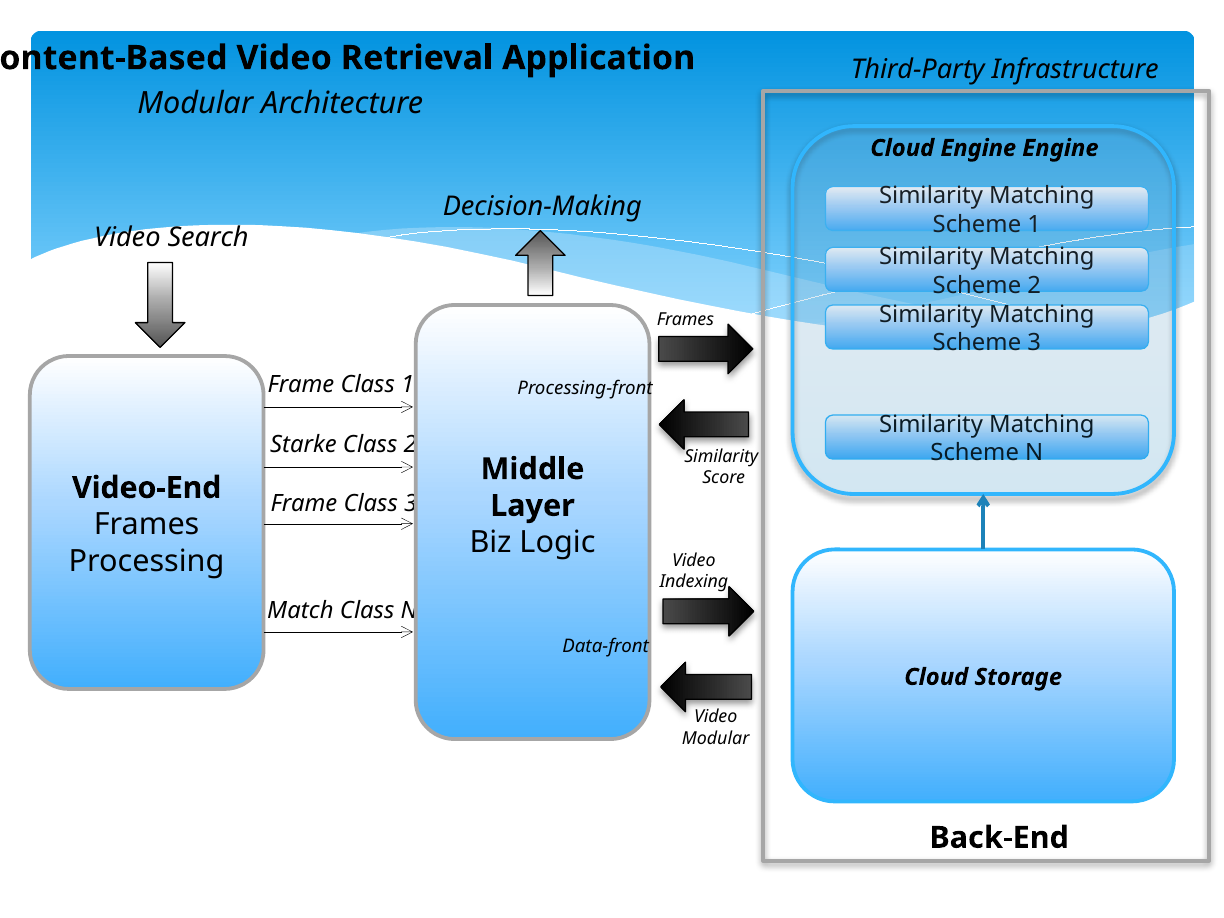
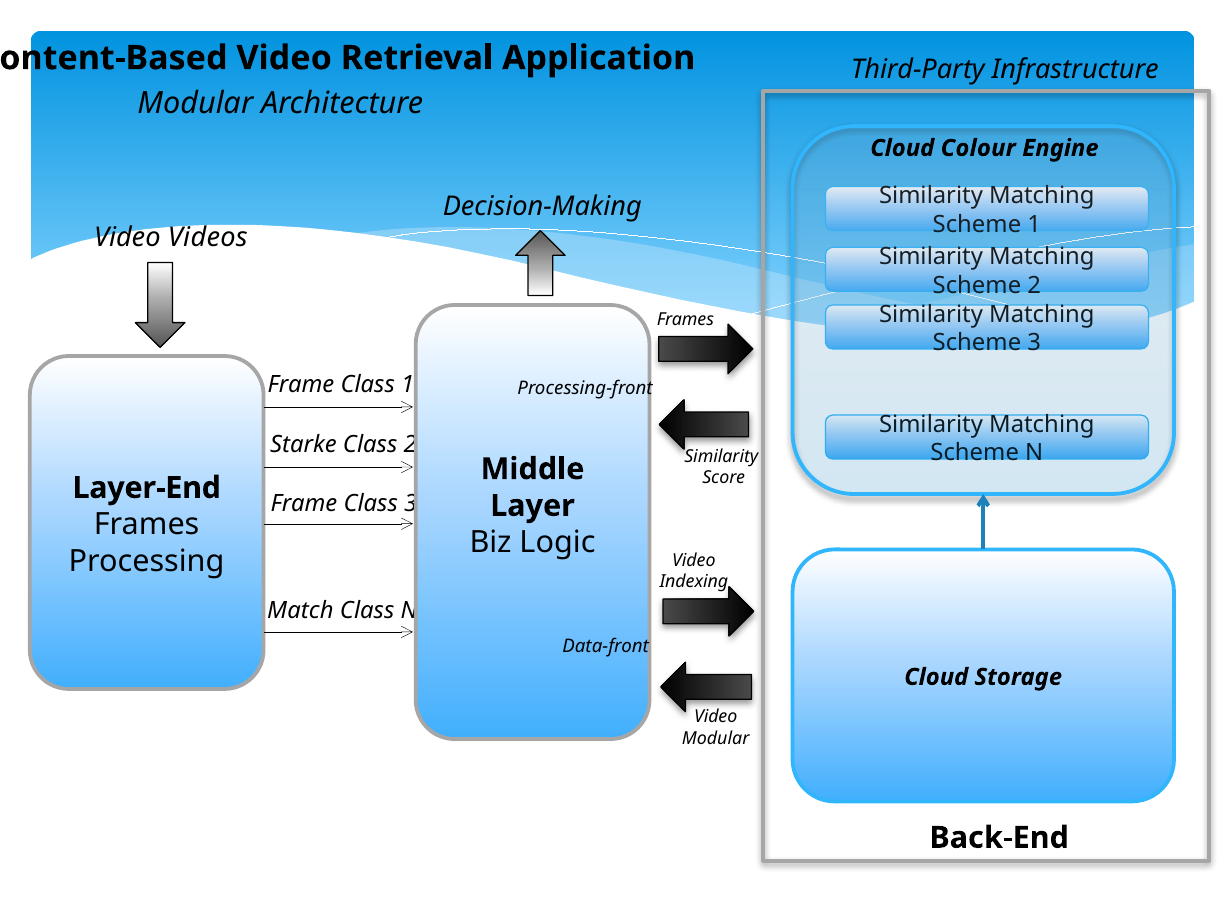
Cloud Engine: Engine -> Colour
Search: Search -> Videos
Video-End: Video-End -> Layer-End
